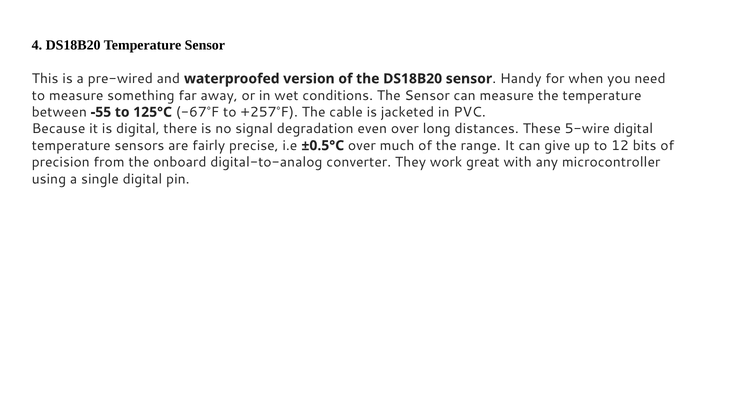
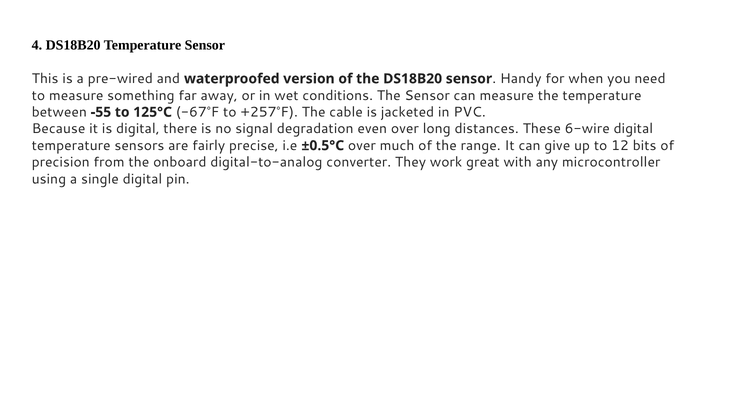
5-wire: 5-wire -> 6-wire
